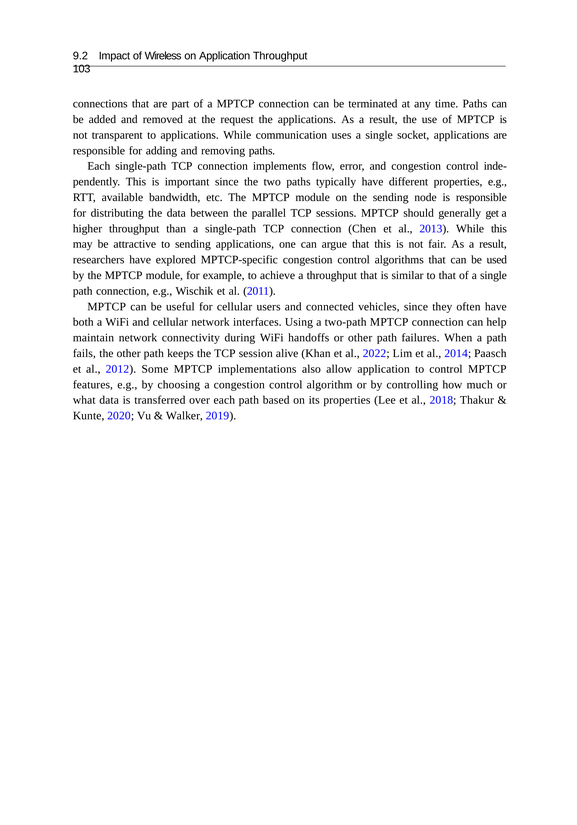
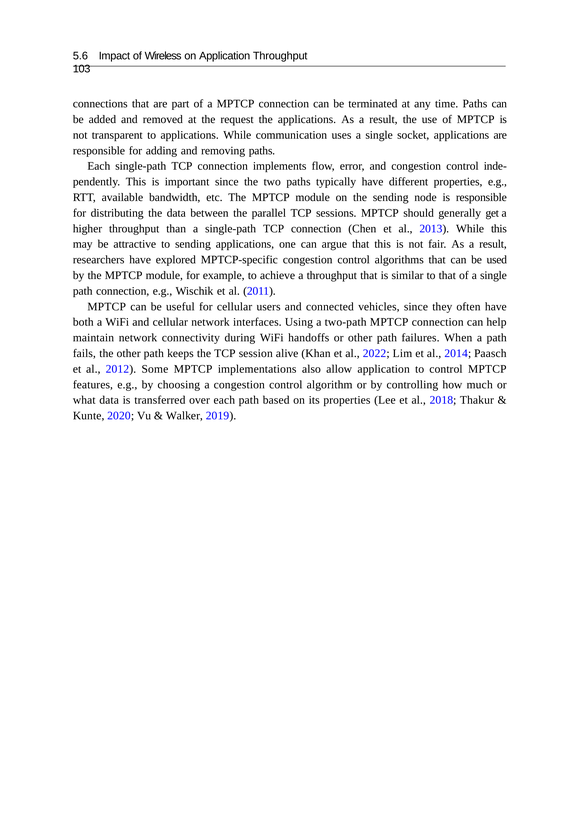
9.2: 9.2 -> 5.6
